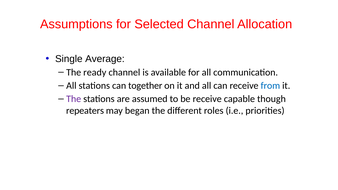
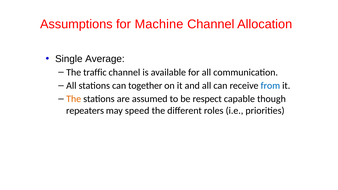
Selected: Selected -> Machine
ready: ready -> traffic
The at (74, 99) colour: purple -> orange
be receive: receive -> respect
began: began -> speed
